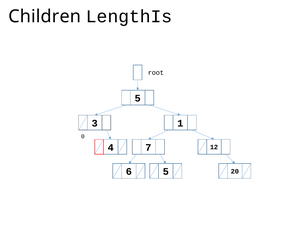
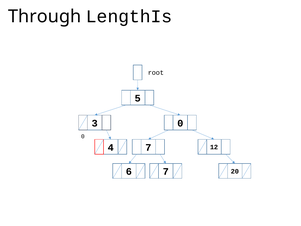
Children: Children -> Through
3 1: 1 -> 0
6 5: 5 -> 7
